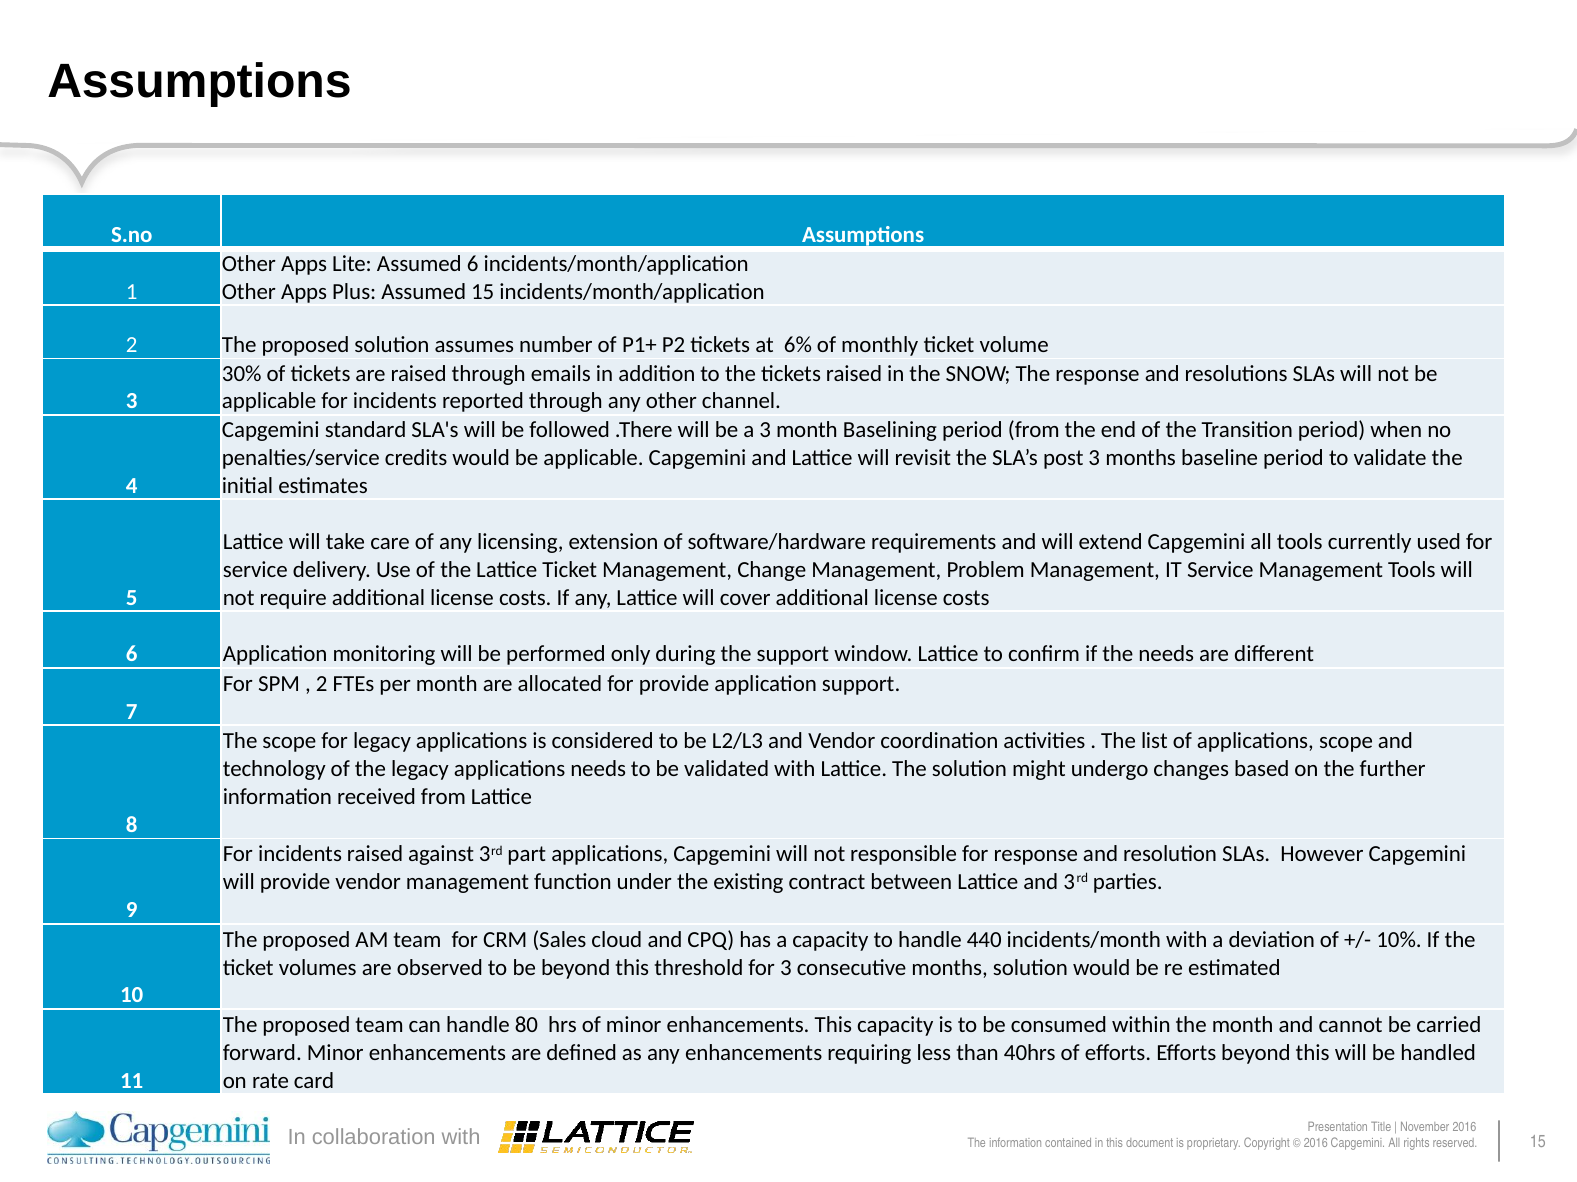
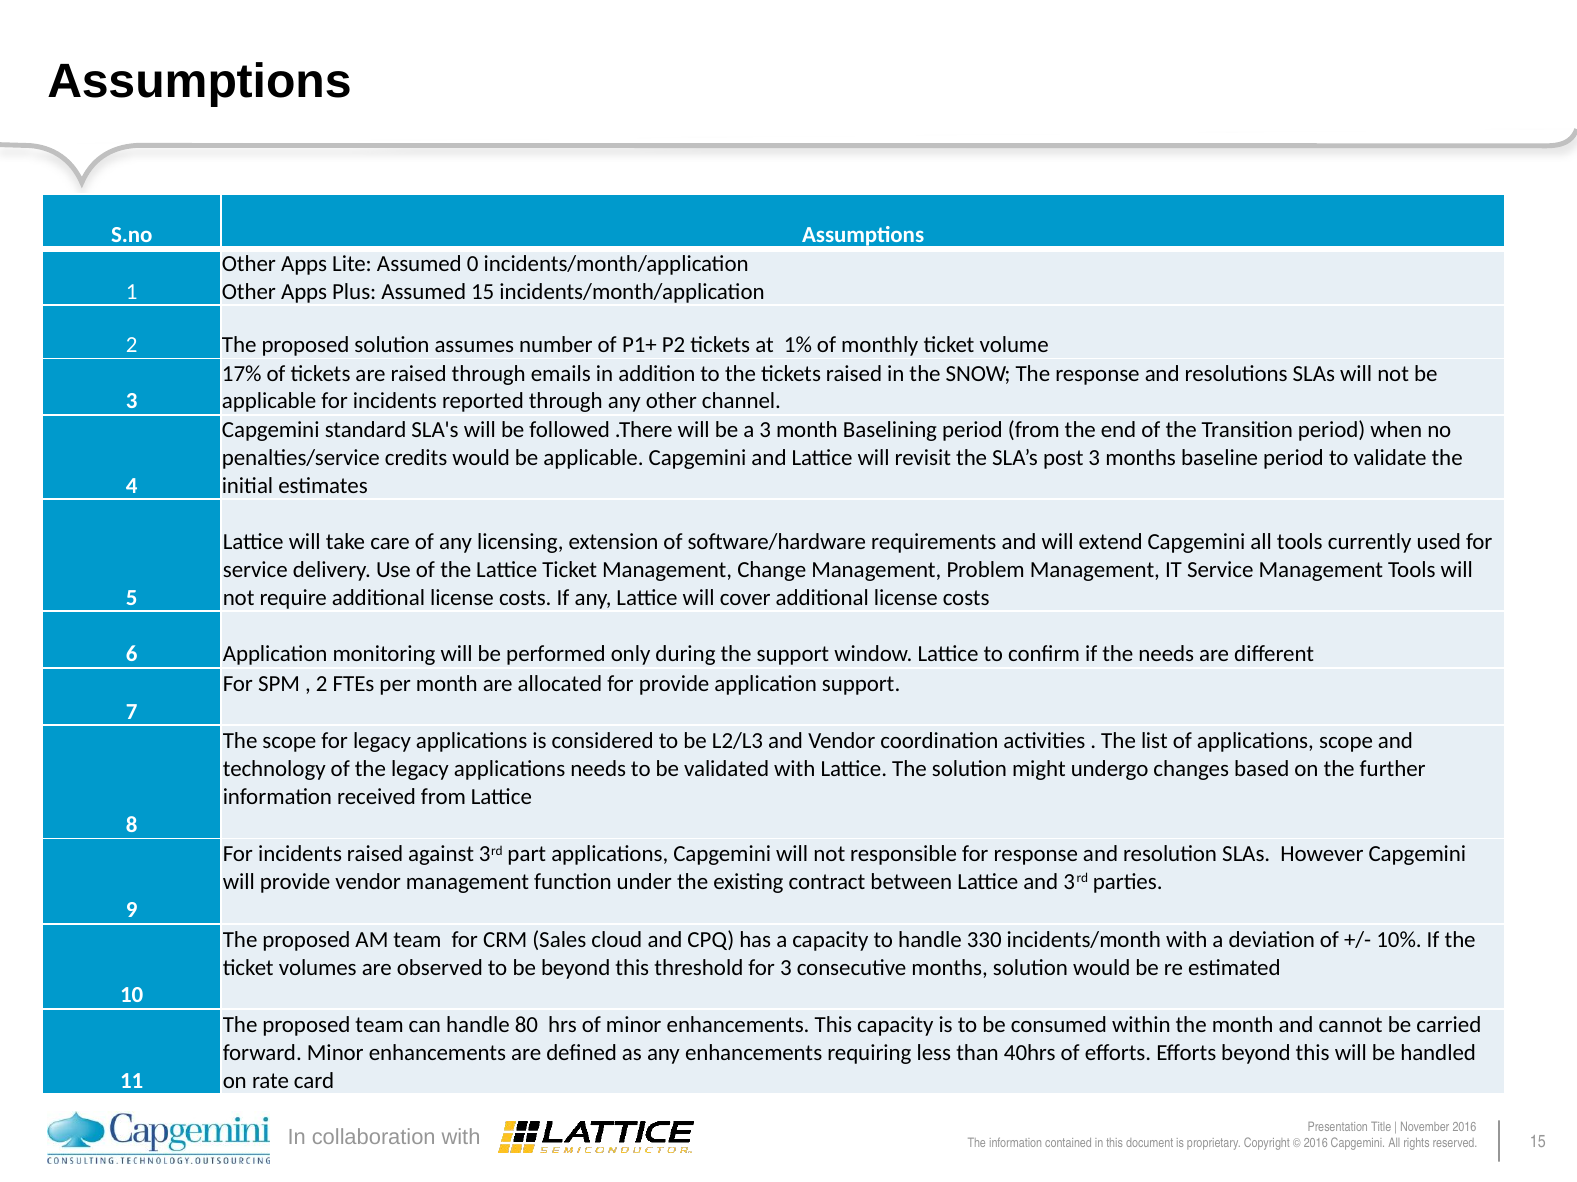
Assumed 6: 6 -> 0
6%: 6% -> 1%
30%: 30% -> 17%
440: 440 -> 330
